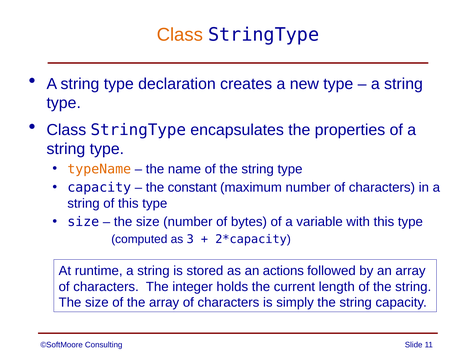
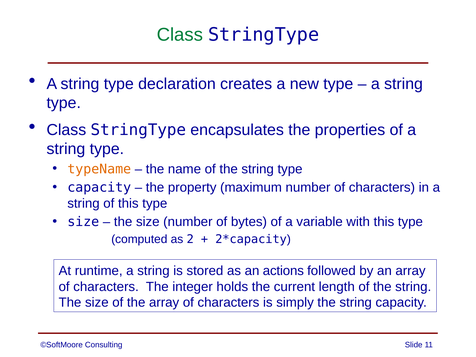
Class at (180, 35) colour: orange -> green
constant: constant -> property
3: 3 -> 2
